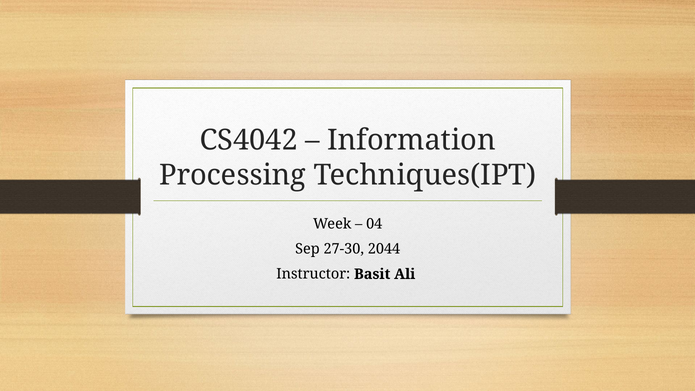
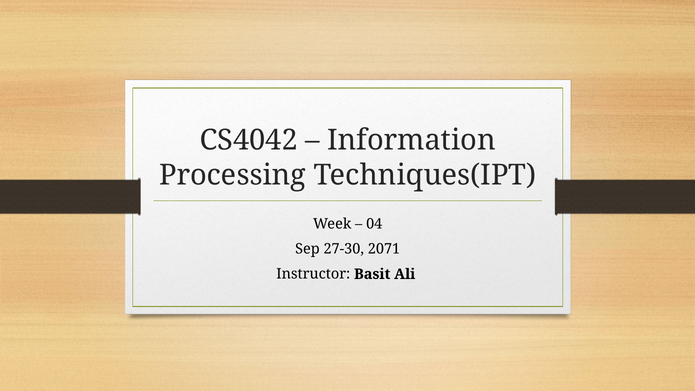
2044: 2044 -> 2071
